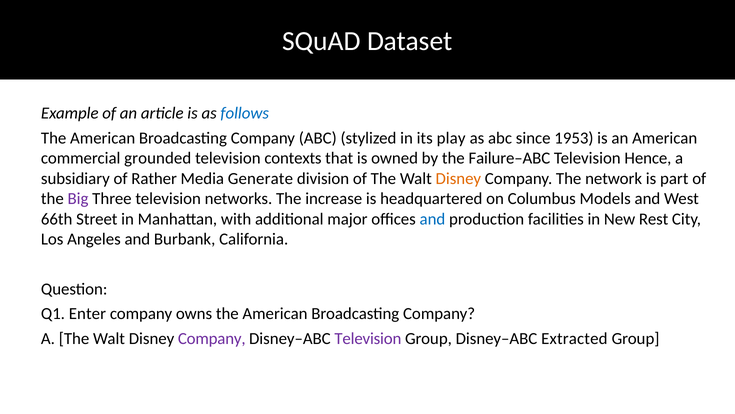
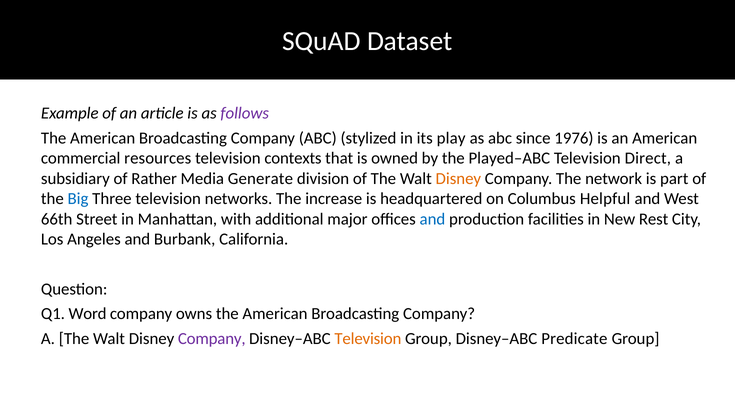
follows colour: blue -> purple
1953: 1953 -> 1976
grounded: grounded -> resources
Failure–ABC: Failure–ABC -> Played–ABC
Hence: Hence -> Direct
Big colour: purple -> blue
Models: Models -> Helpful
Enter: Enter -> Word
Television at (368, 338) colour: purple -> orange
Extracted: Extracted -> Predicate
